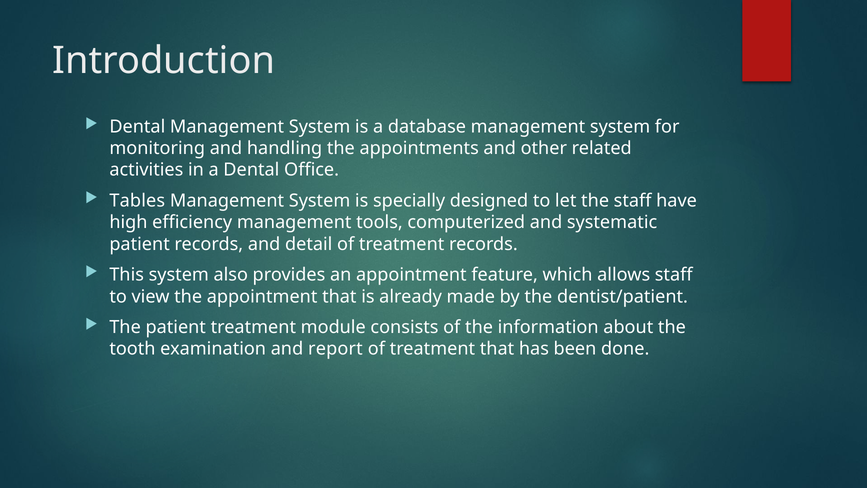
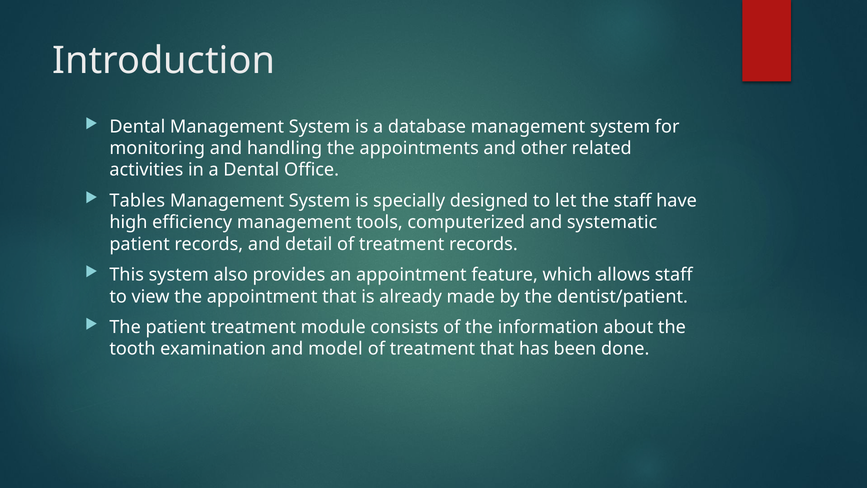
report: report -> model
